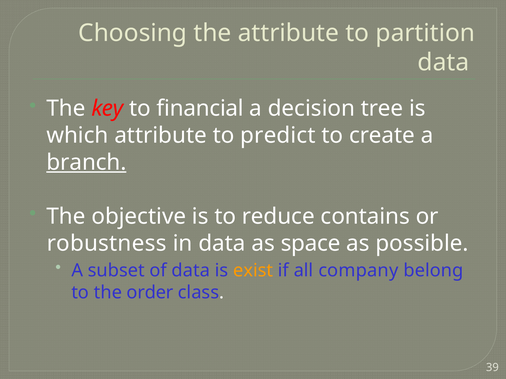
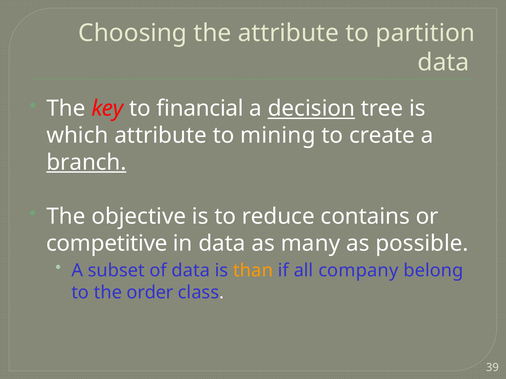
decision underline: none -> present
predict: predict -> mining
robustness: robustness -> competitive
space: space -> many
exist: exist -> than
